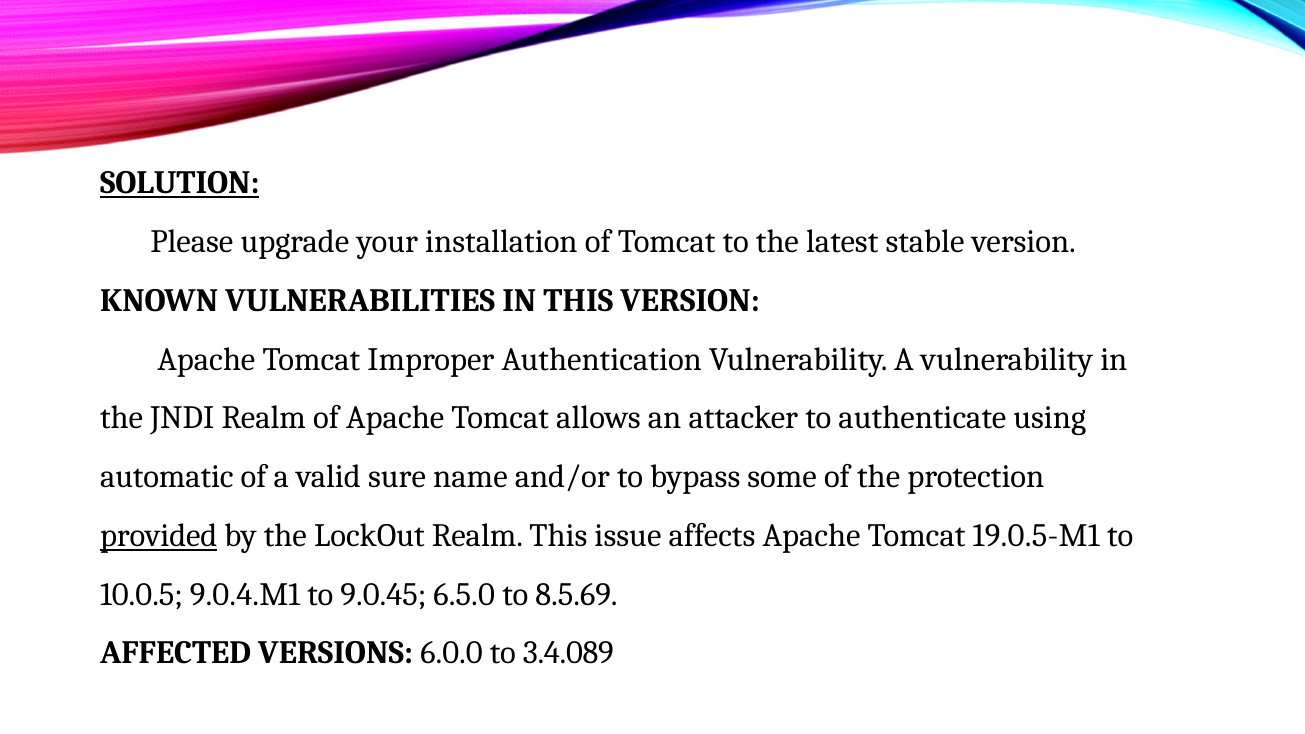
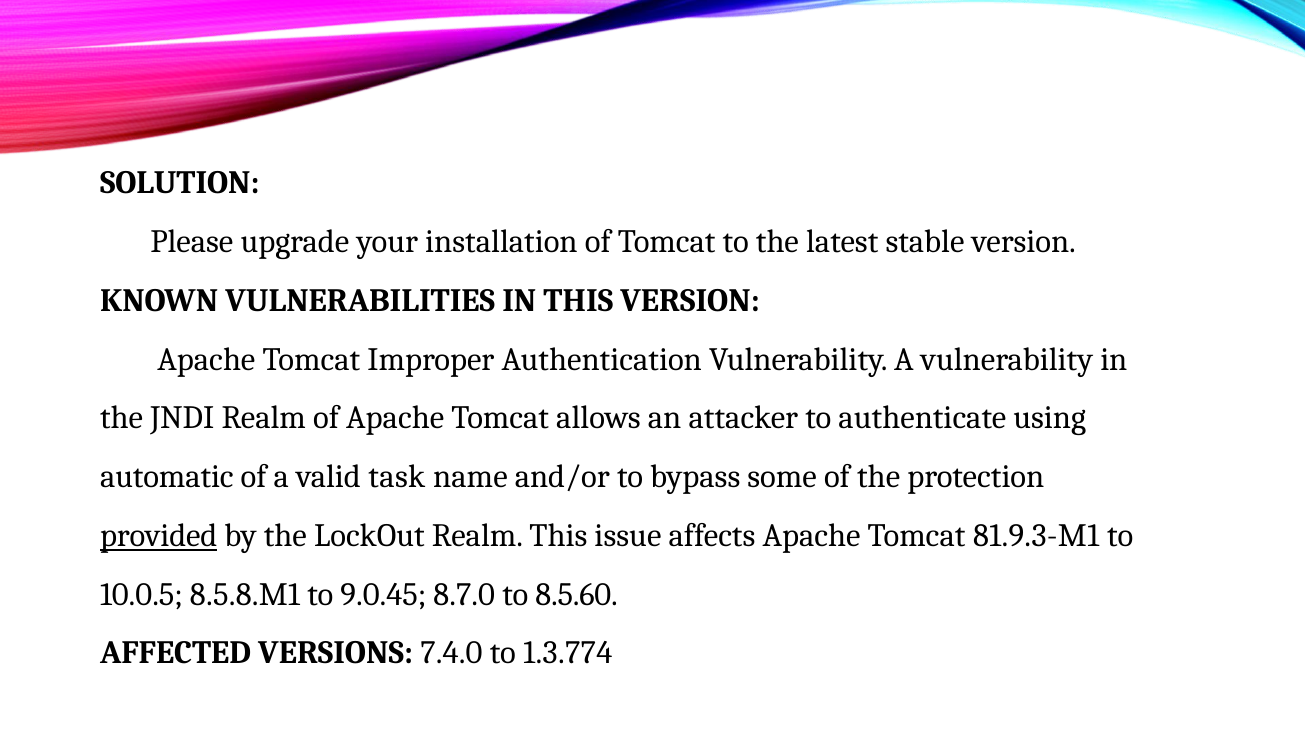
SOLUTION underline: present -> none
sure: sure -> task
19.0.5-M1: 19.0.5-M1 -> 81.9.3-M1
9.0.4.M1: 9.0.4.M1 -> 8.5.8.M1
6.5.0: 6.5.0 -> 8.7.0
8.5.69: 8.5.69 -> 8.5.60
6.0.0: 6.0.0 -> 7.4.0
3.4.089: 3.4.089 -> 1.3.774
